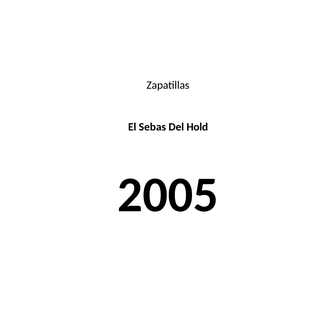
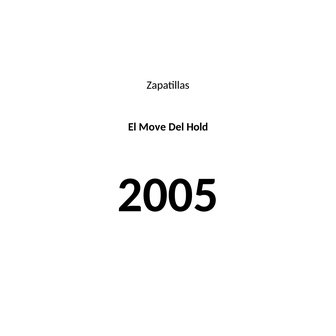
Sebas: Sebas -> Move
